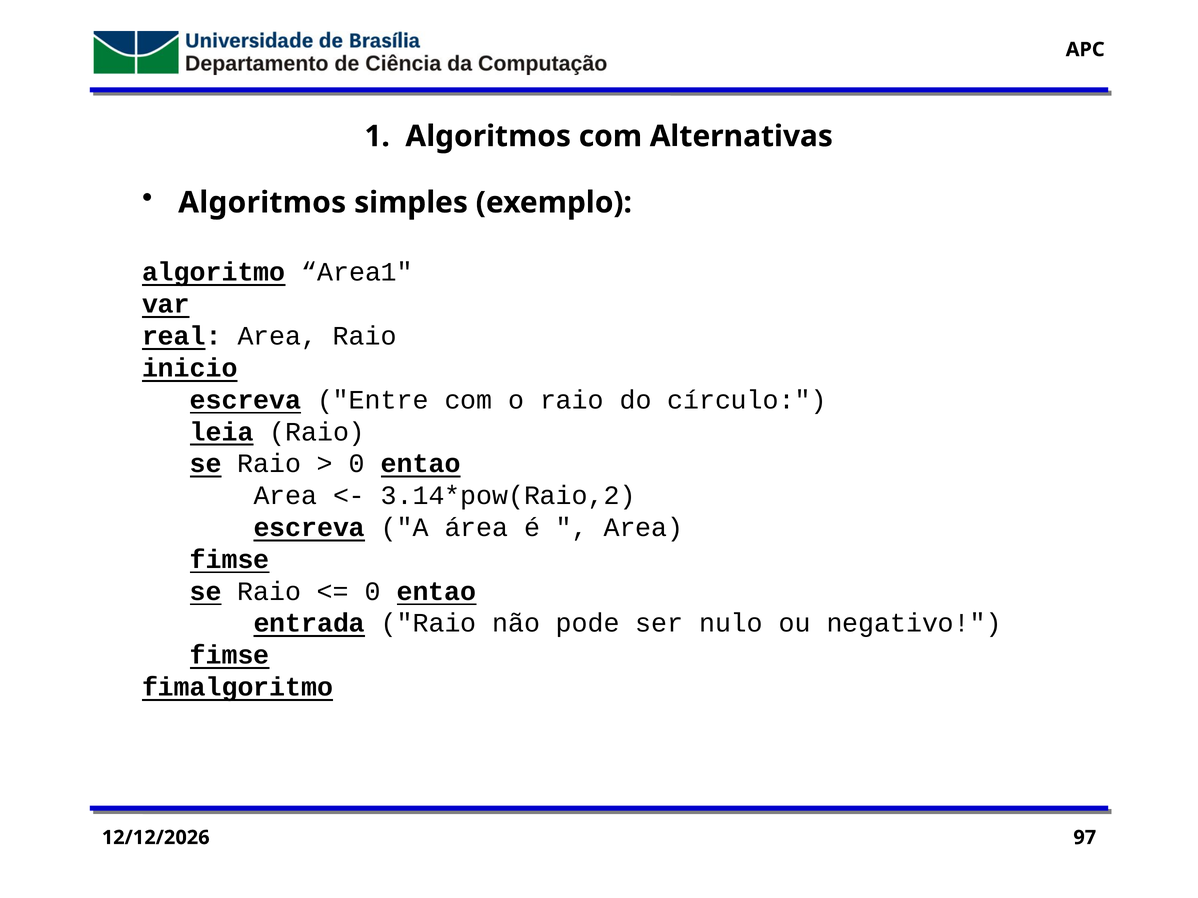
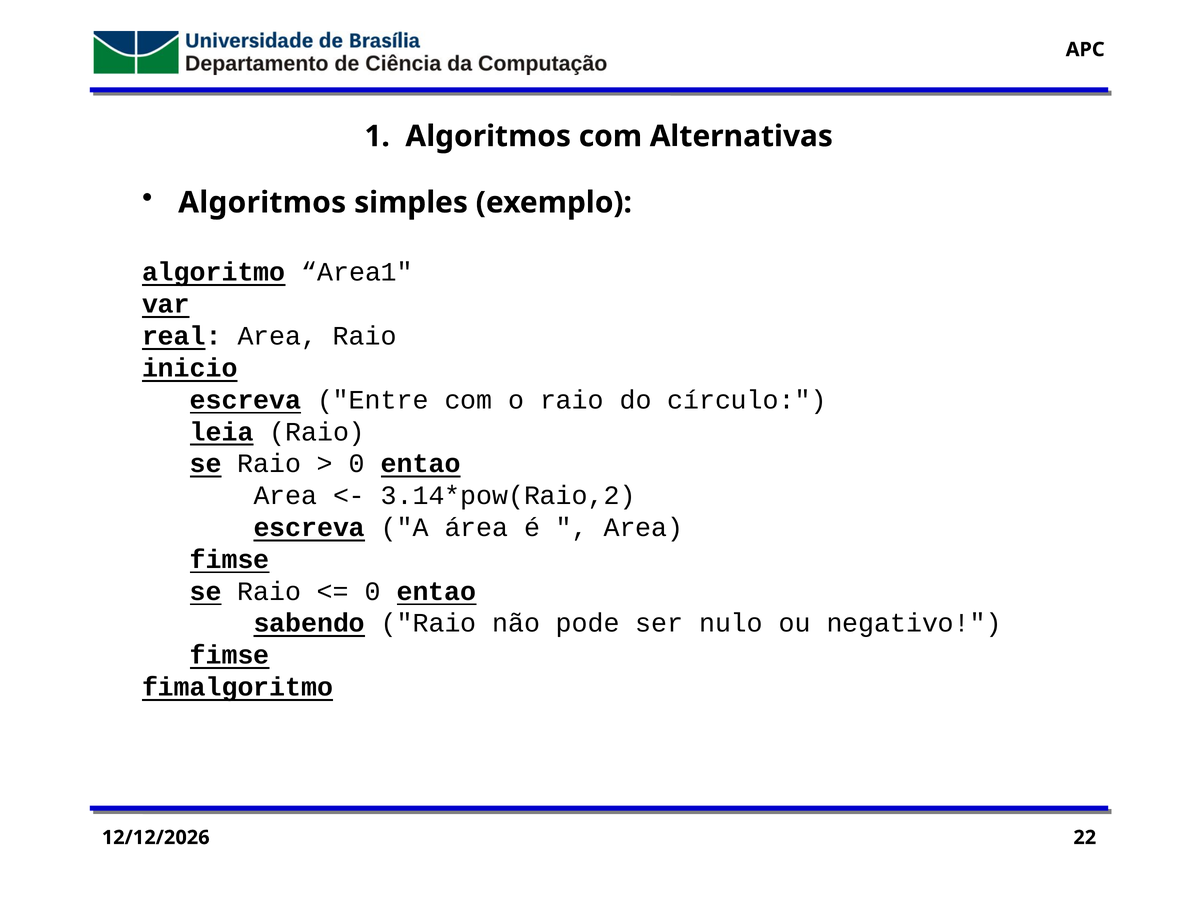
entrada: entrada -> sabendo
97: 97 -> 22
